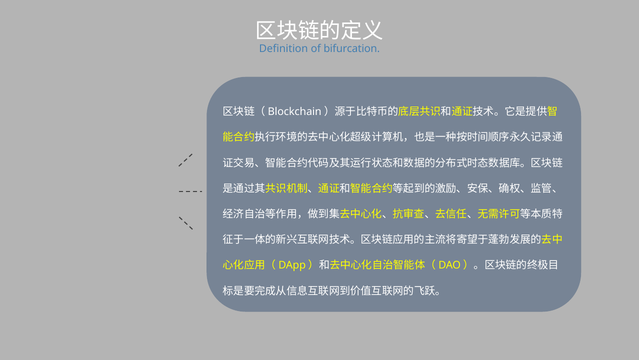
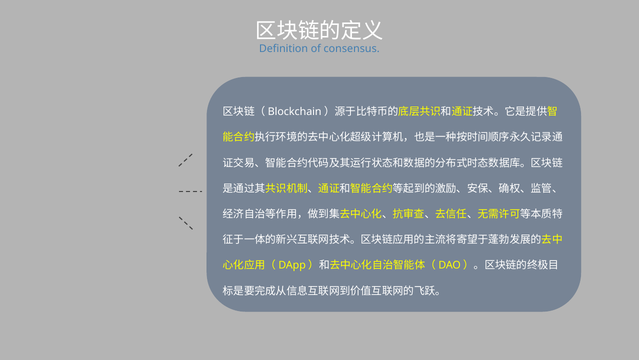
bifurcation: bifurcation -> consensus
